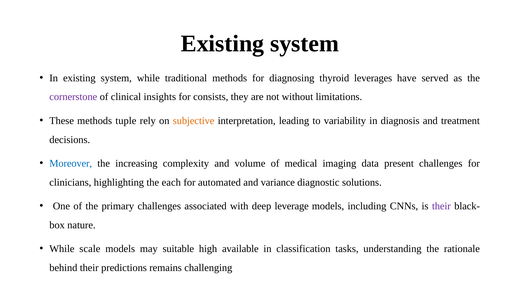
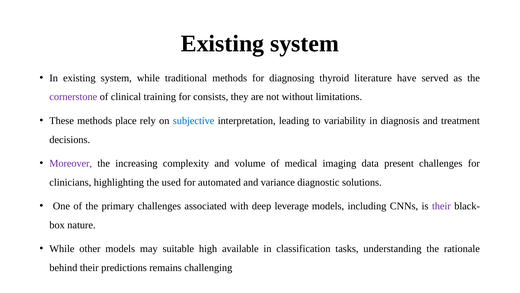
leverages: leverages -> literature
insights: insights -> training
tuple: tuple -> place
subjective colour: orange -> blue
Moreover colour: blue -> purple
each: each -> used
scale: scale -> other
